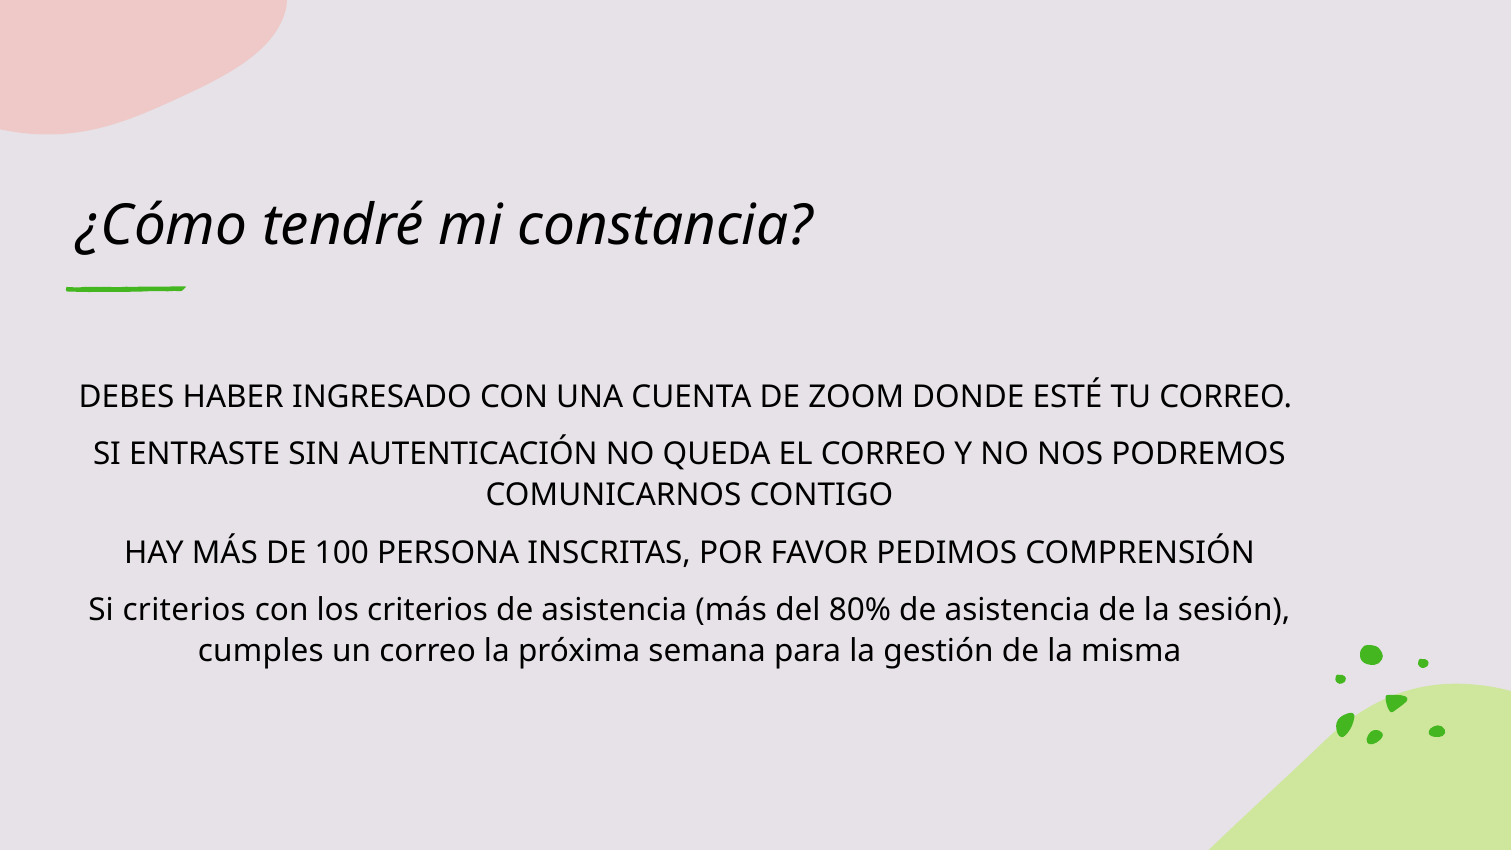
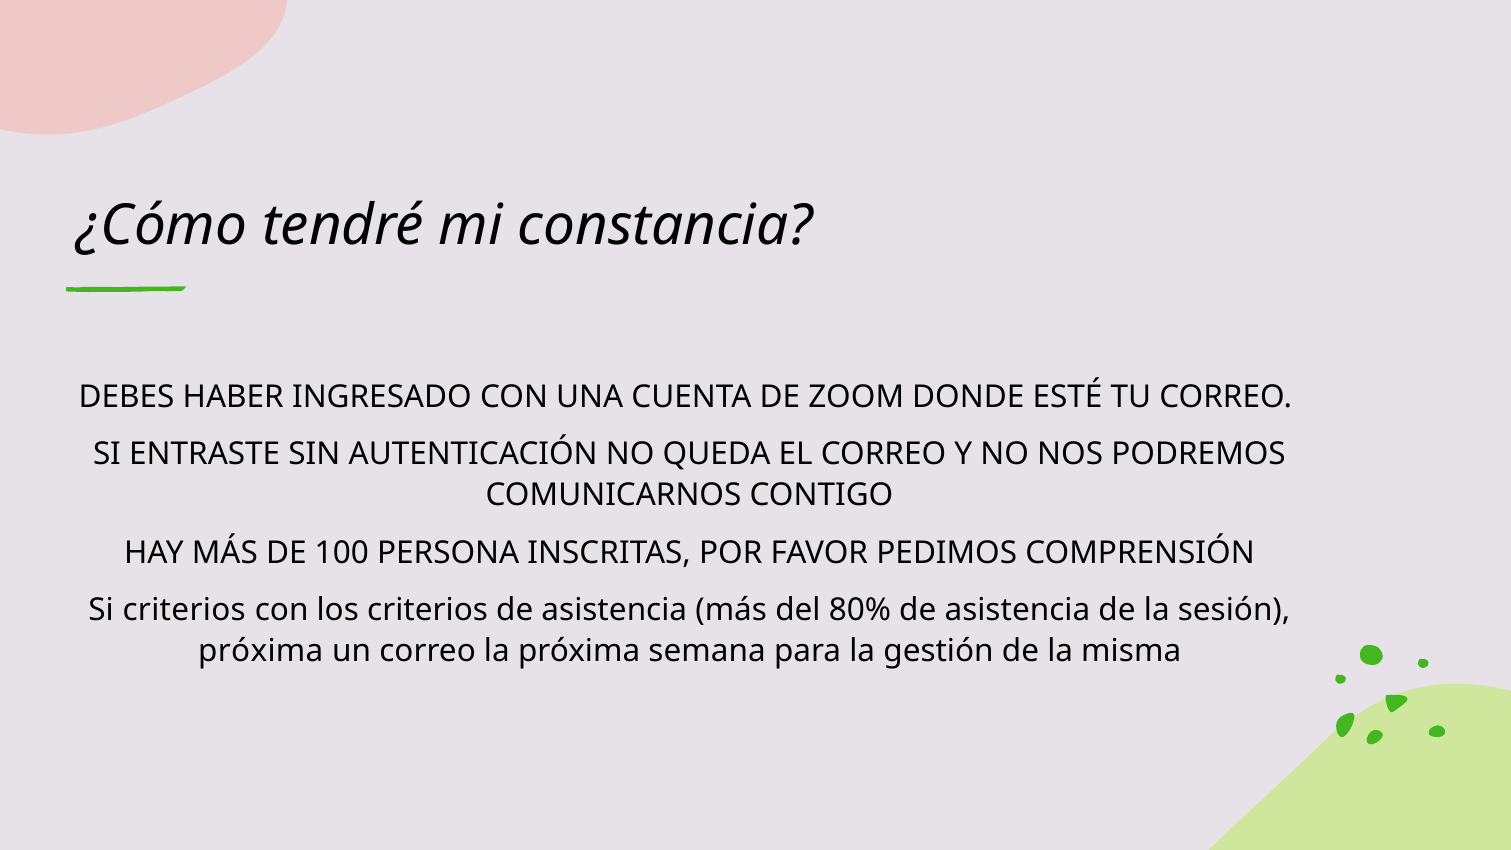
cumples at (261, 652): cumples -> próxima
